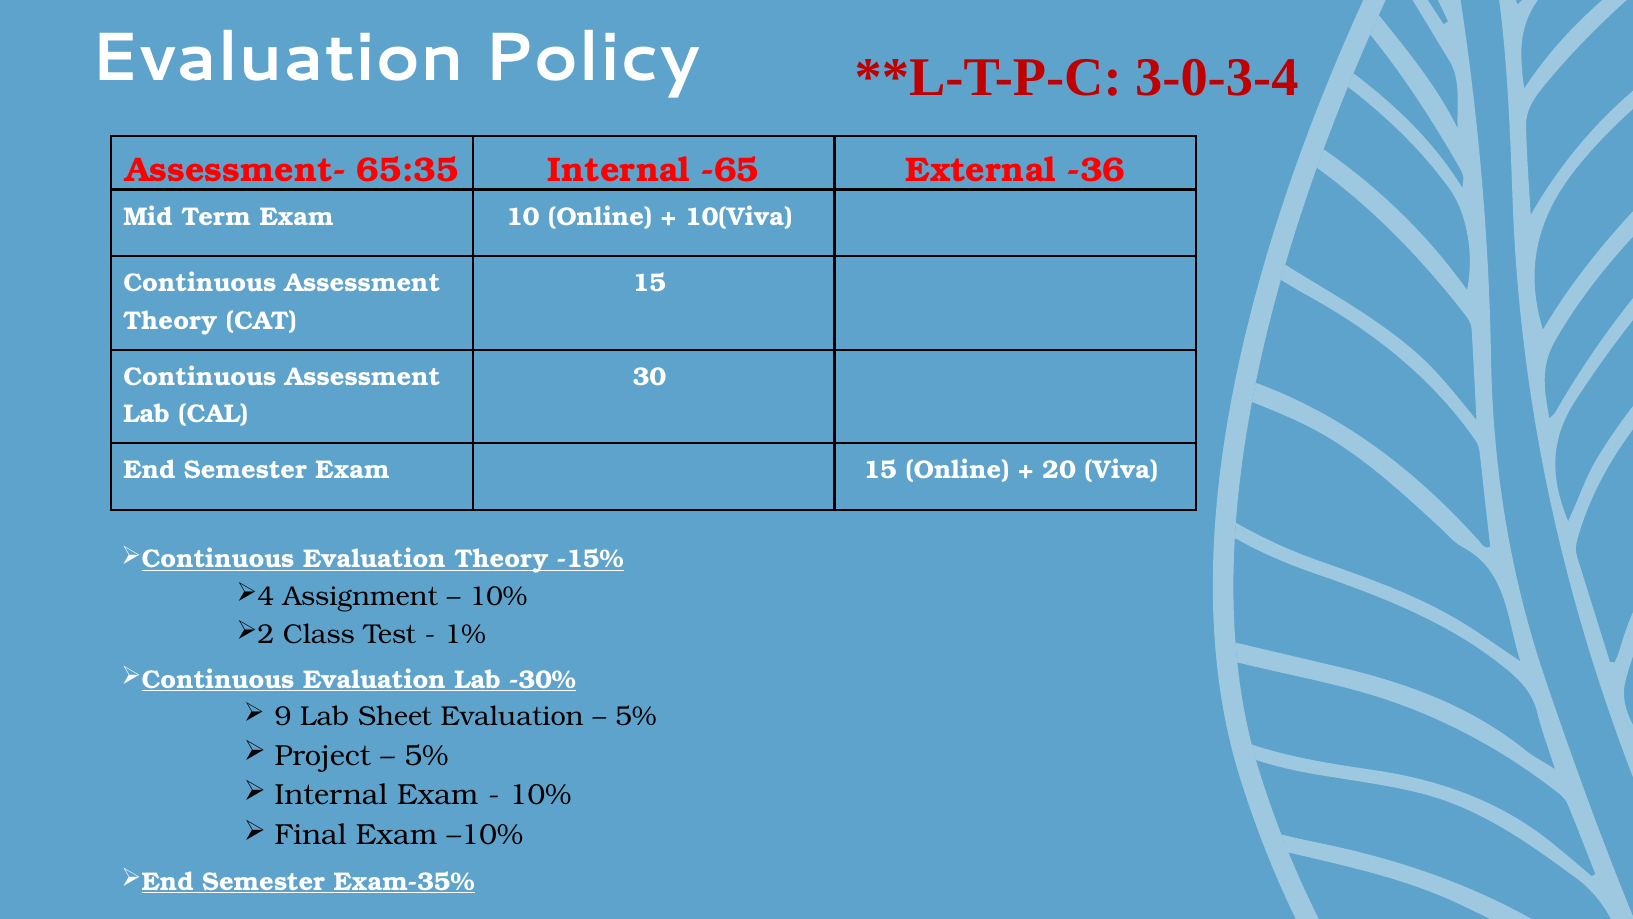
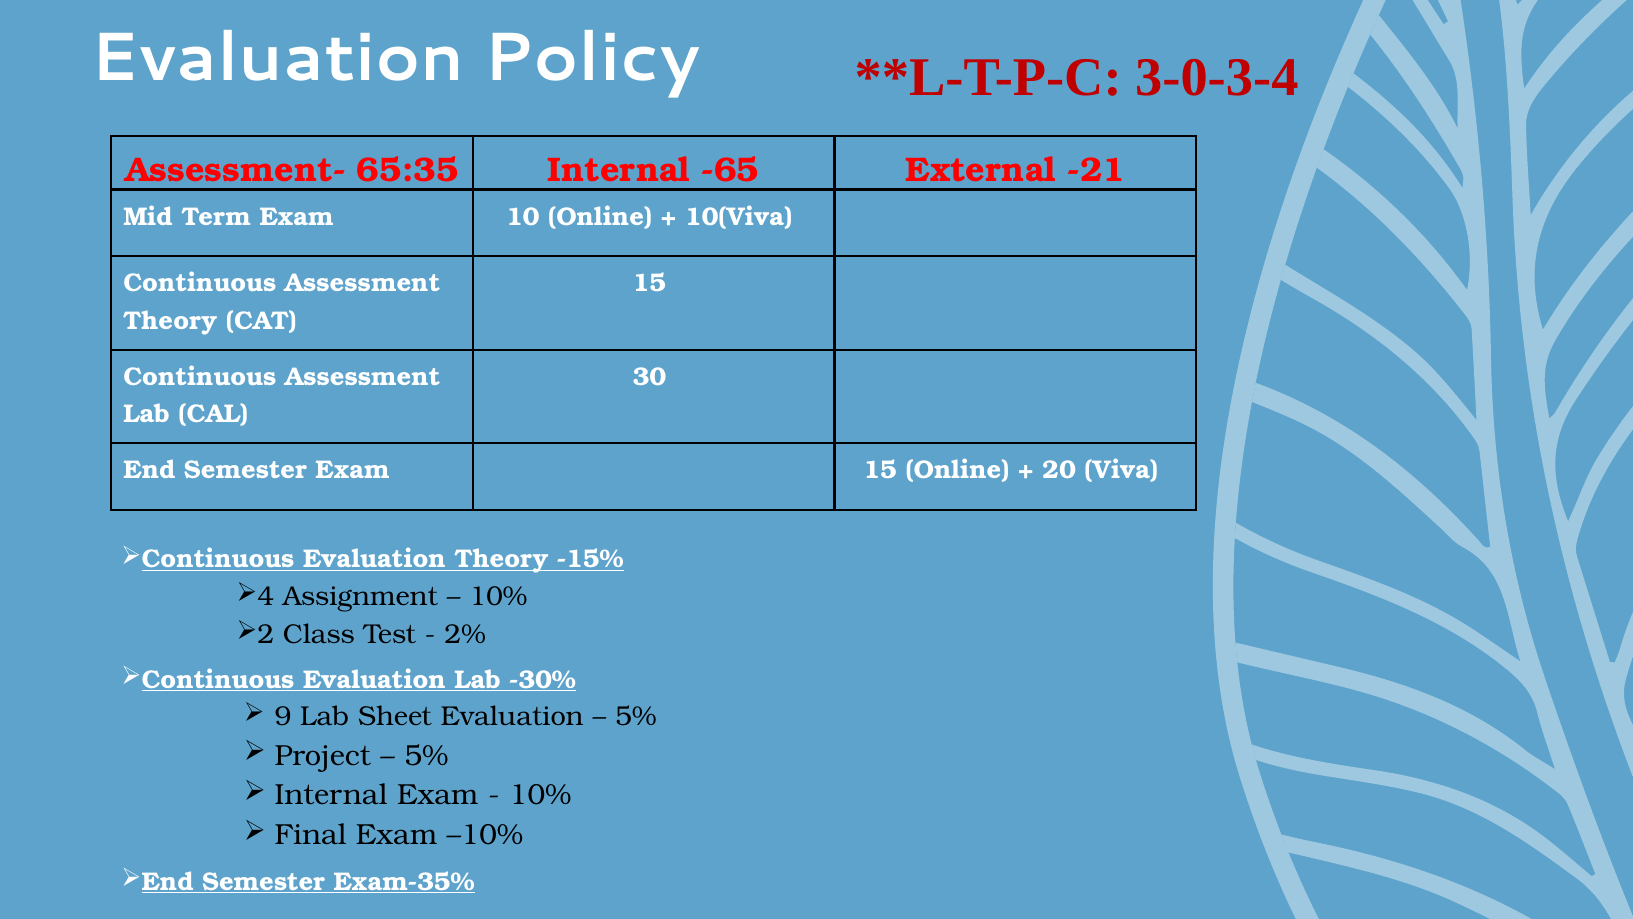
-36: -36 -> -21
1%: 1% -> 2%
